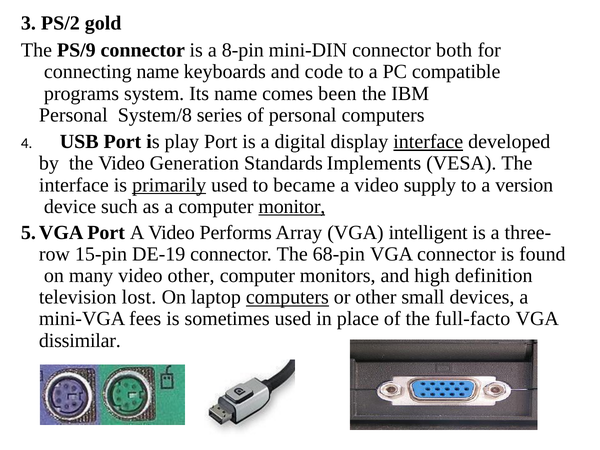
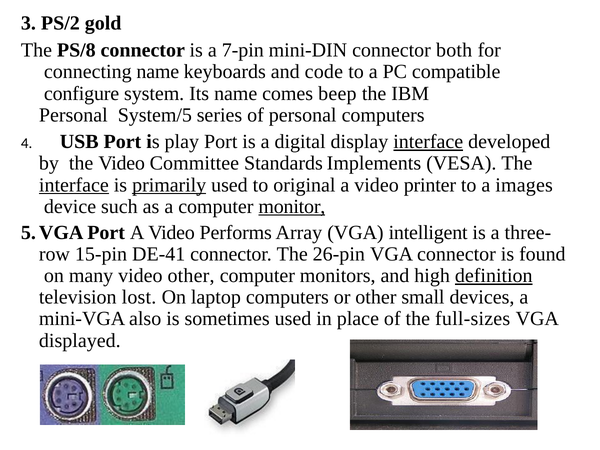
PS/9: PS/9 -> PS/8
8-pin: 8-pin -> 7-pin
programs: programs -> configure
been: been -> beep
System/8: System/8 -> System/5
Generation: Generation -> Committee
interface at (74, 185) underline: none -> present
became: became -> original
supply: supply -> printer
version: version -> images
DE-19: DE-19 -> DE-41
68-pin: 68-pin -> 26-pin
definition underline: none -> present
computers at (287, 297) underline: present -> none
fees: fees -> also
full-facto: full-facto -> full-sizes
dissimilar: dissimilar -> displayed
